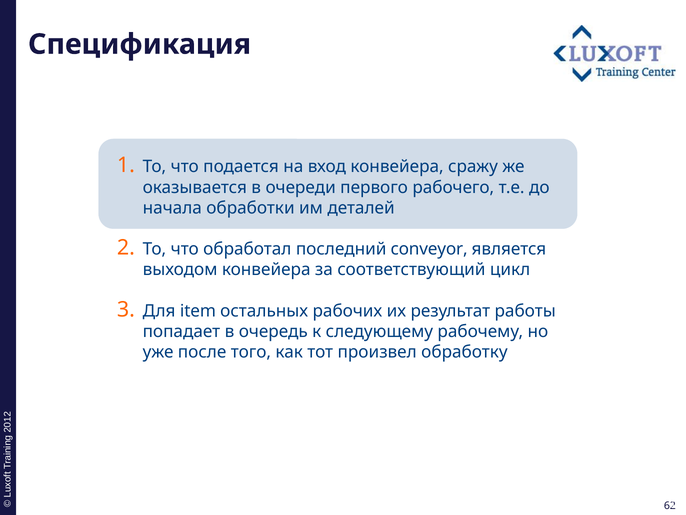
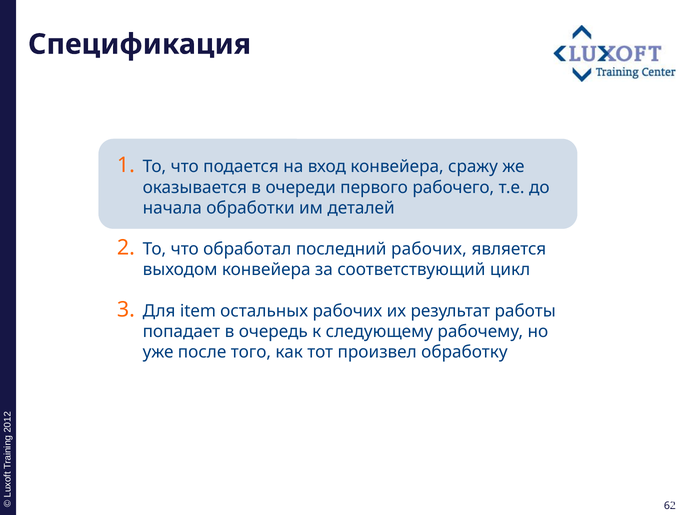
последний conveyor: conveyor -> рабочих
